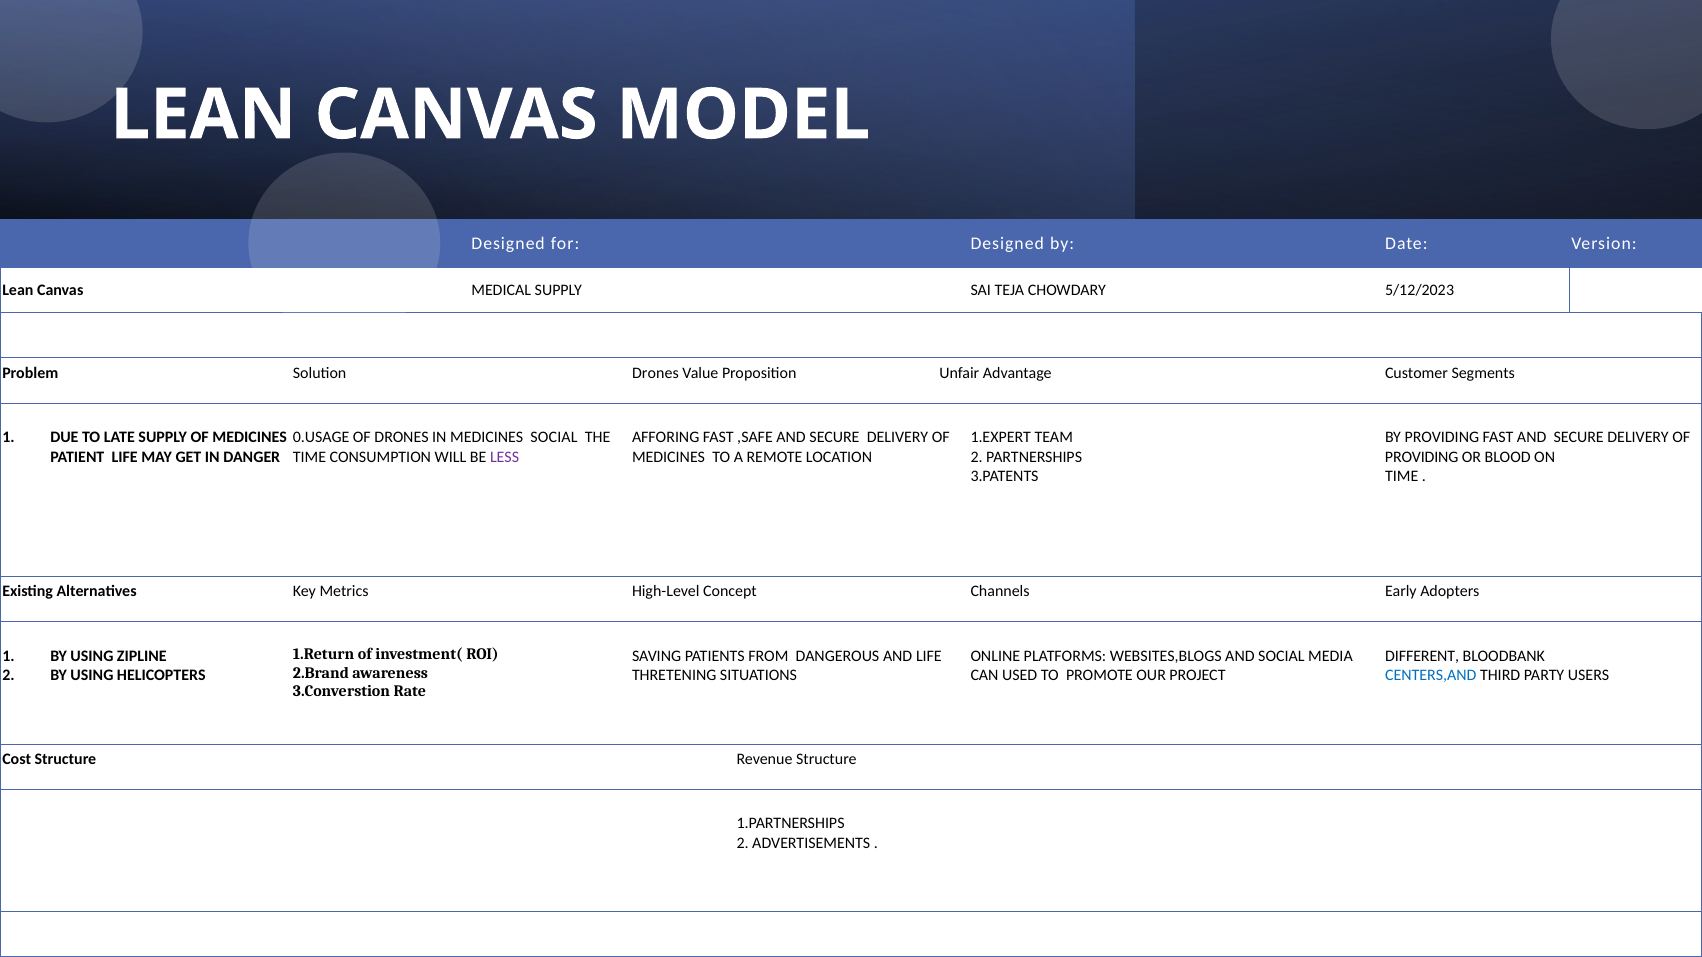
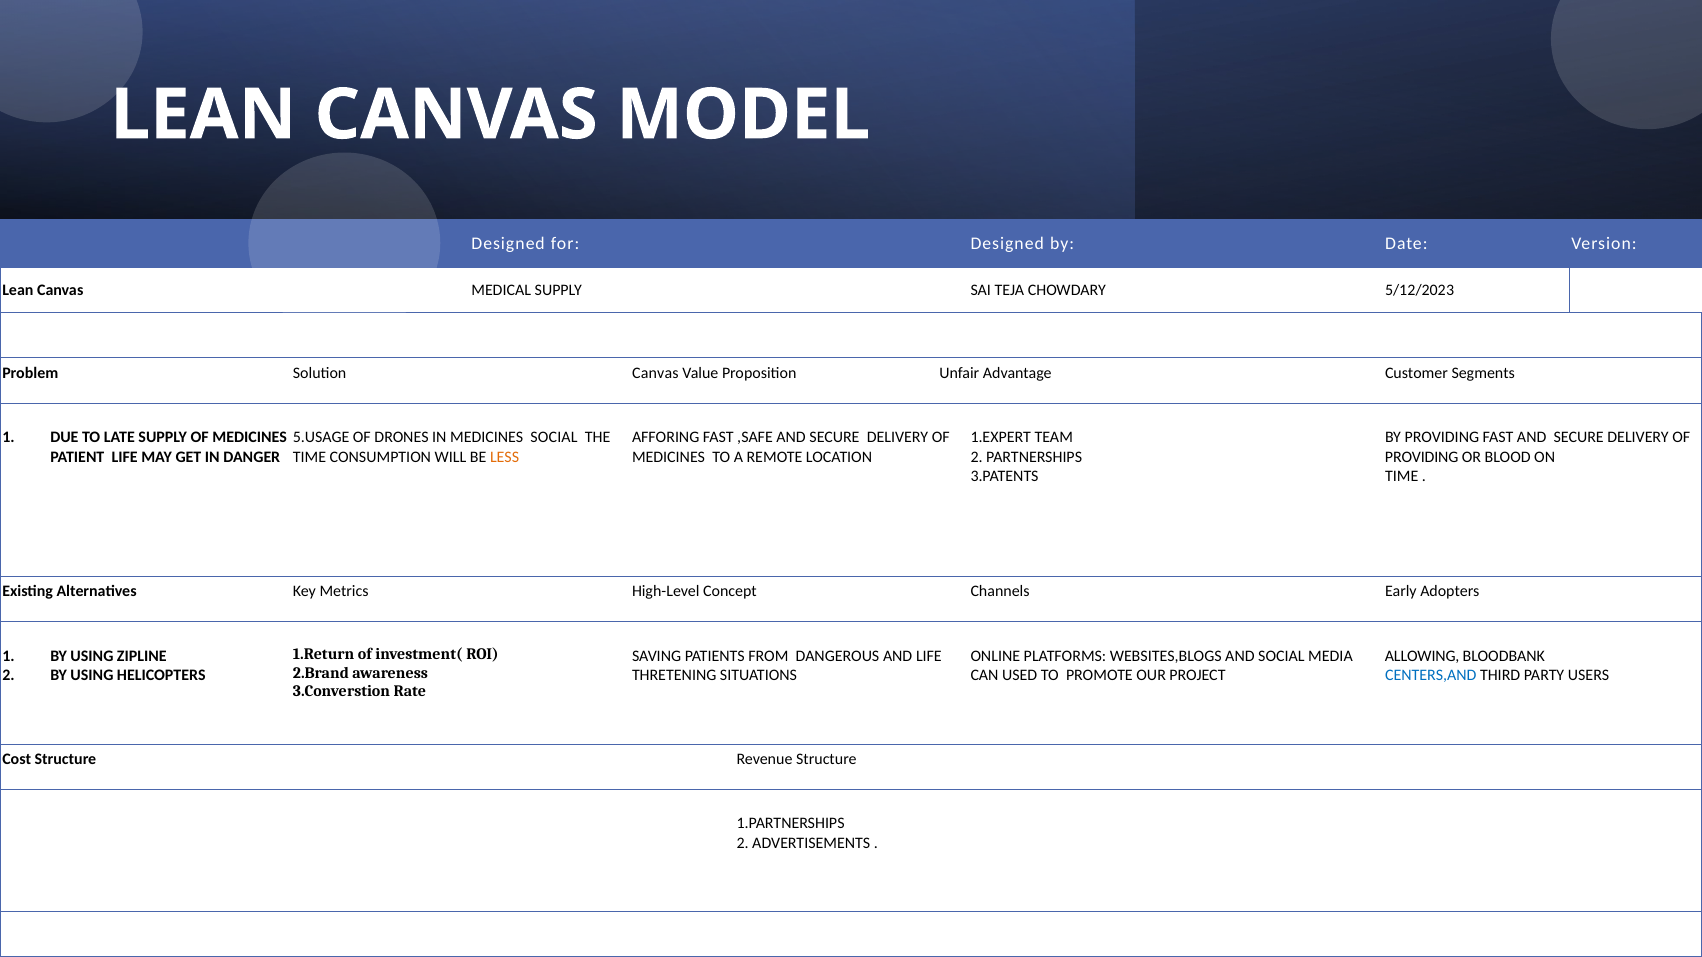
Solution Drones: Drones -> Canvas
0.USAGE: 0.USAGE -> 5.USAGE
LESS colour: purple -> orange
DIFFERENT: DIFFERENT -> ALLOWING
